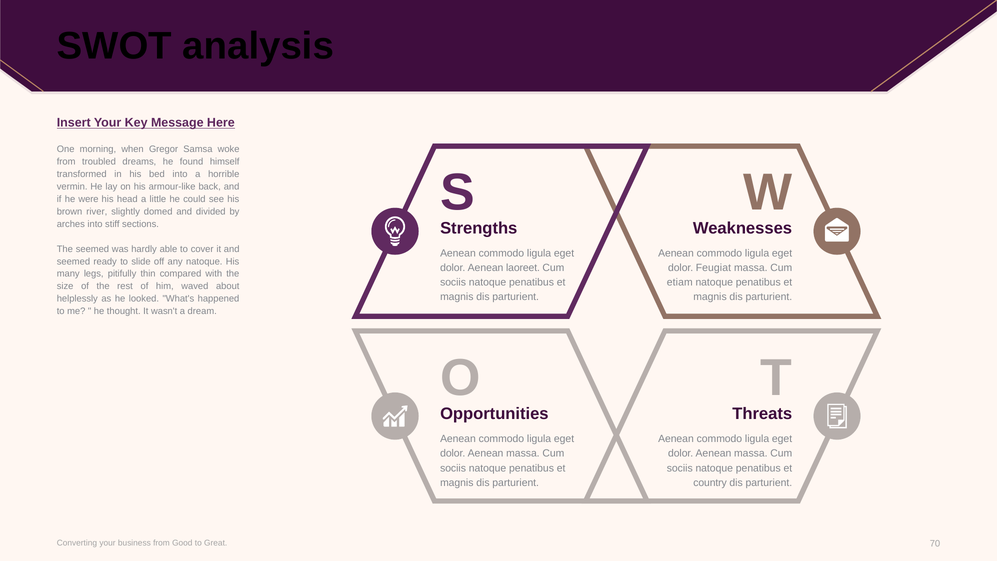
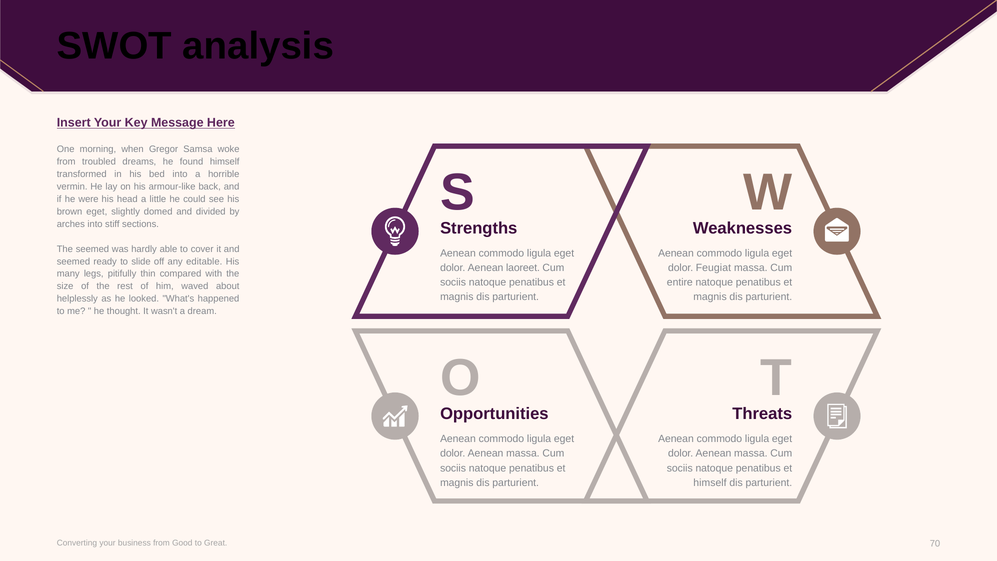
brown river: river -> eget
any natoque: natoque -> editable
etiam: etiam -> entire
country at (710, 482): country -> himself
